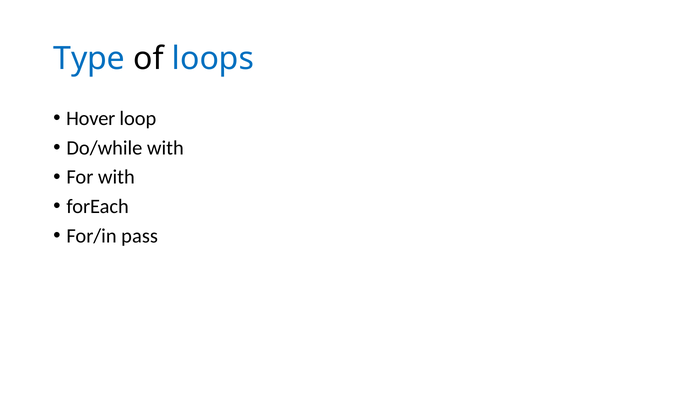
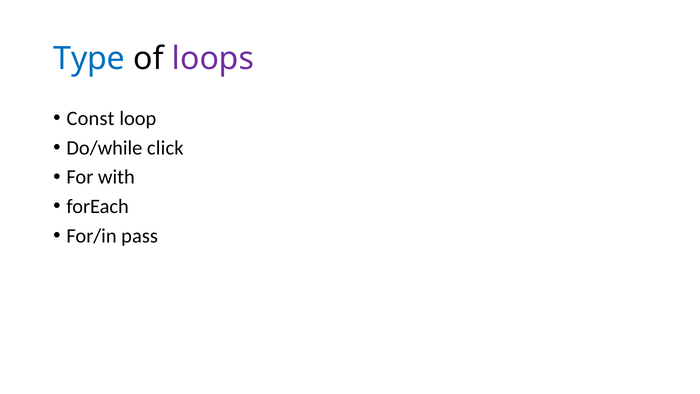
loops colour: blue -> purple
Hover: Hover -> Const
Do/while with: with -> click
